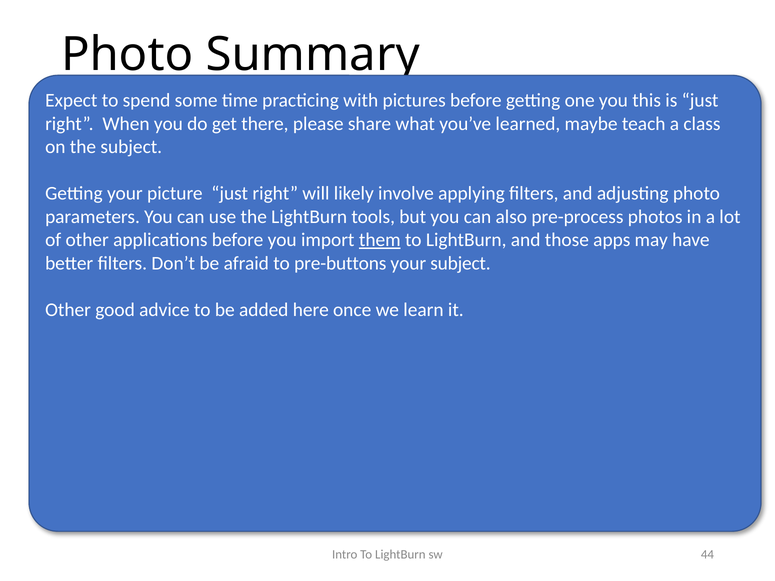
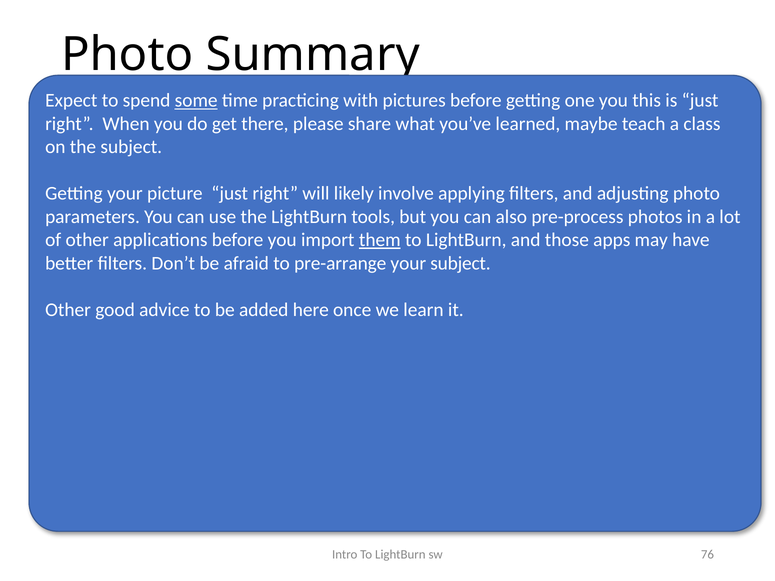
some underline: none -> present
pre-buttons: pre-buttons -> pre-arrange
44: 44 -> 76
